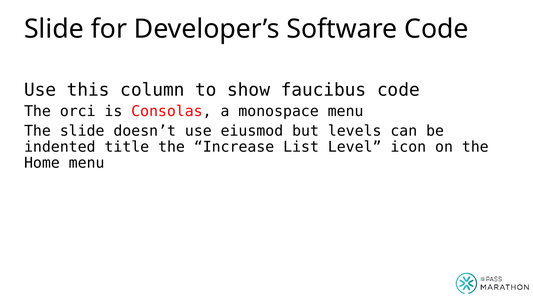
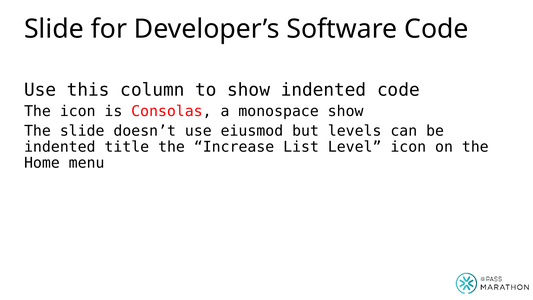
show faucibus: faucibus -> indented
The orci: orci -> icon
monospace menu: menu -> show
